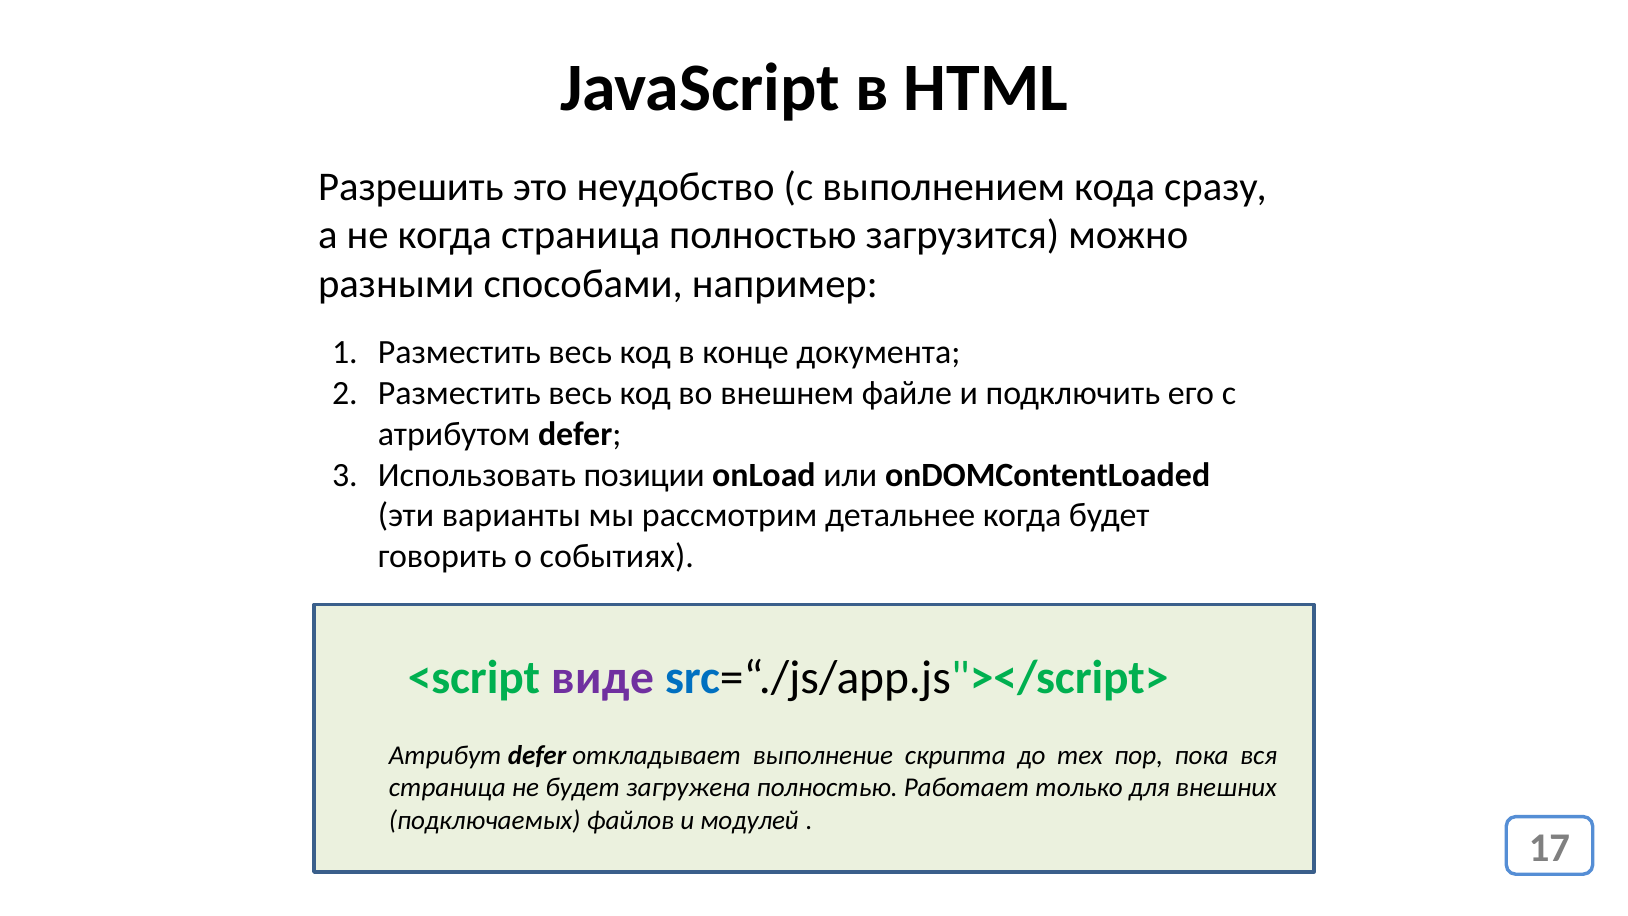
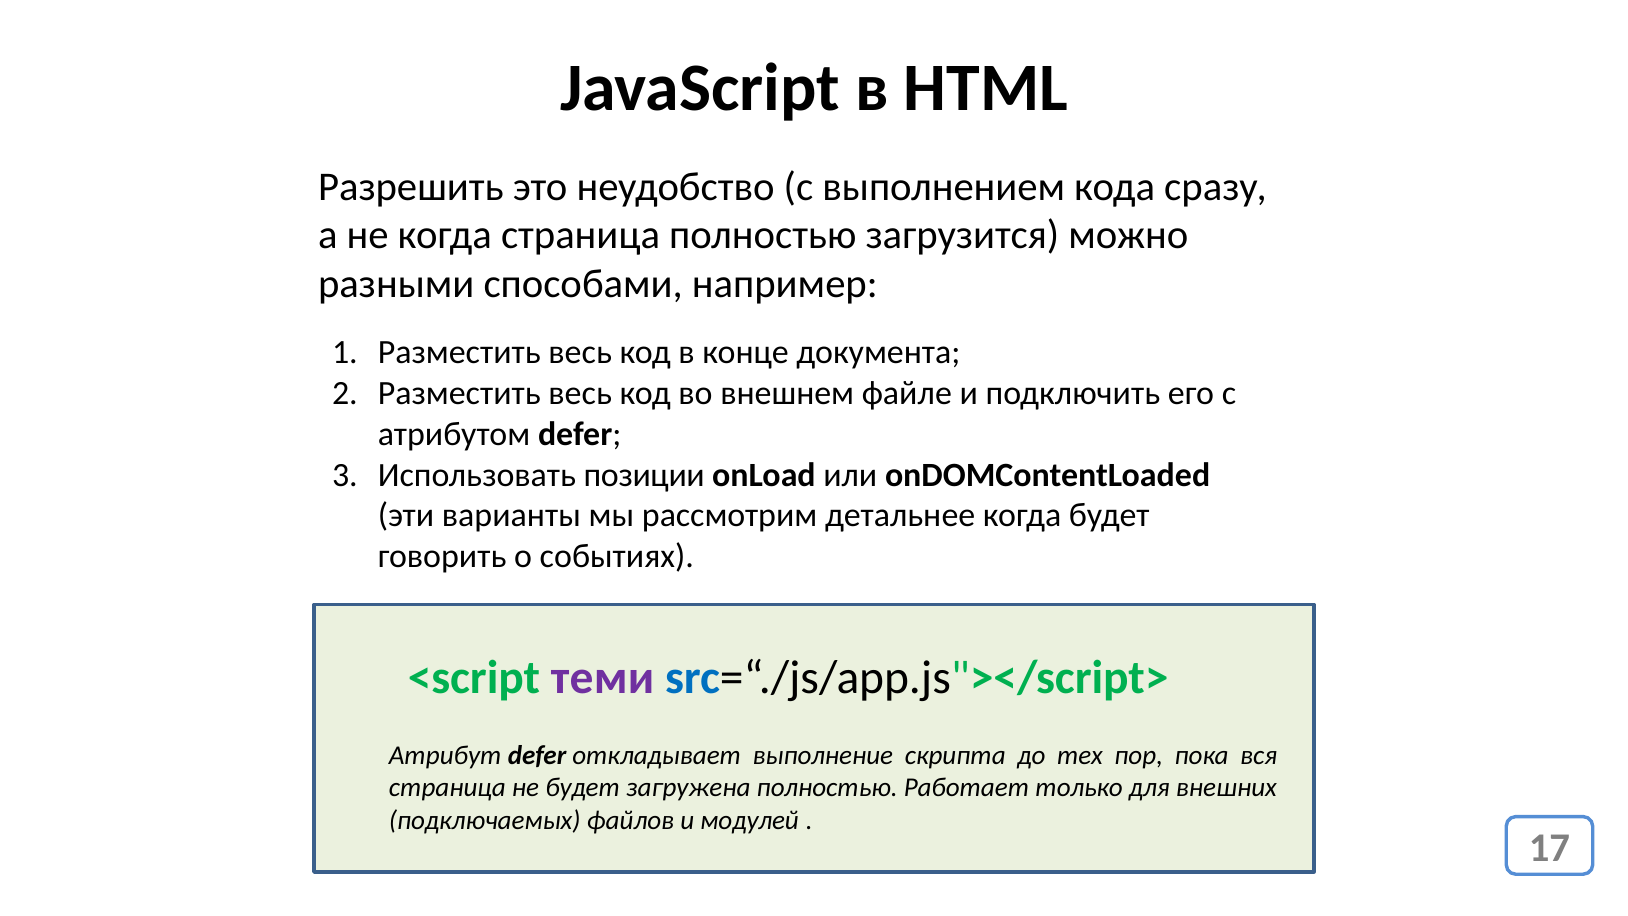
виде: виде -> теми
